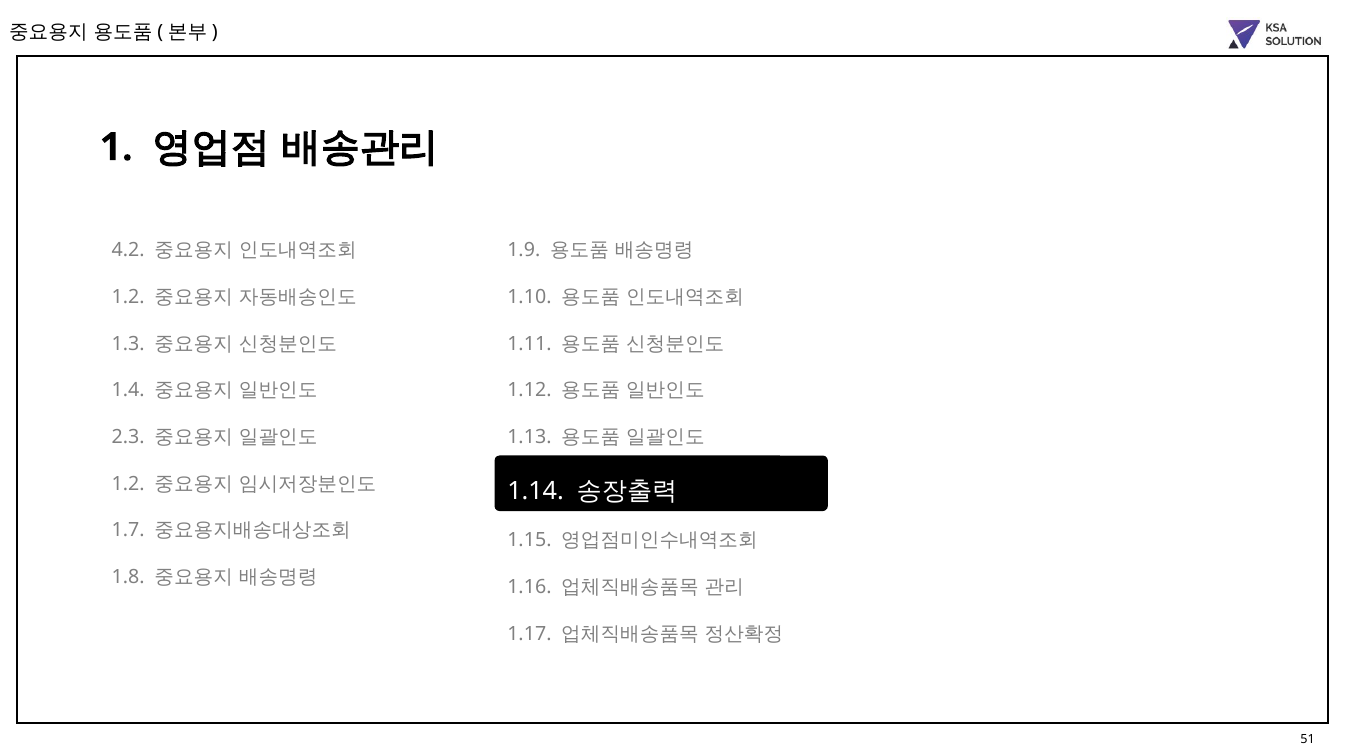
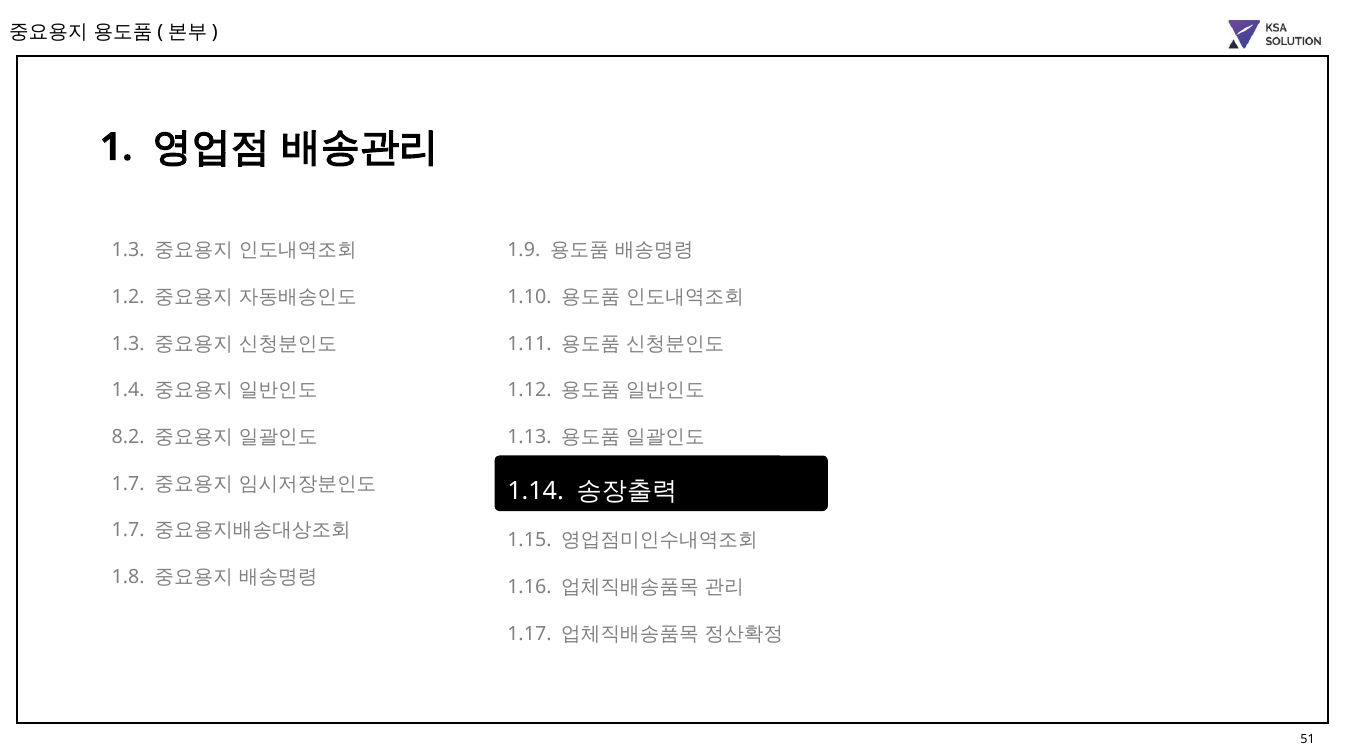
4.2 at (128, 251): 4.2 -> 1.3
2.3: 2.3 -> 8.2
1.2 at (128, 484): 1.2 -> 1.7
